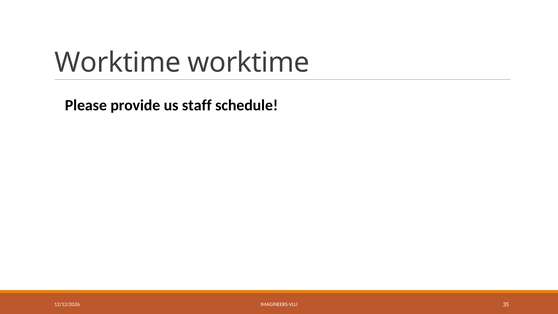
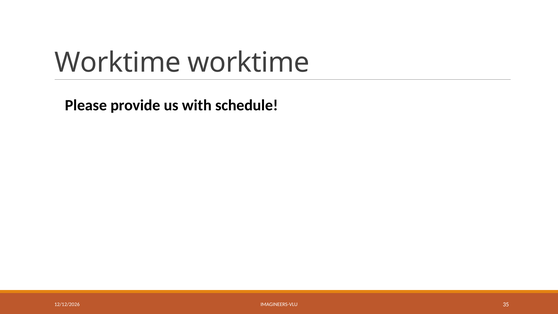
staff: staff -> with
